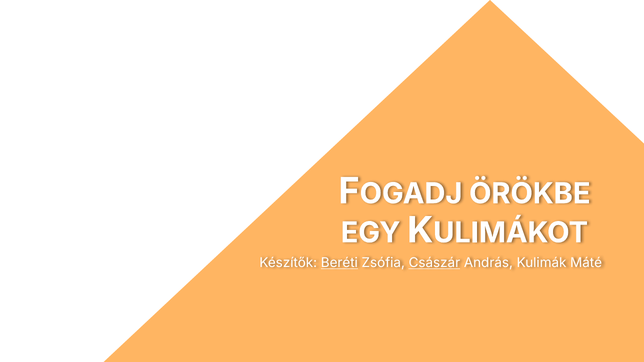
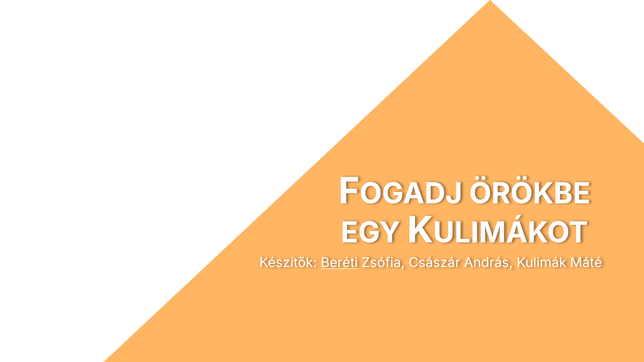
Császár underline: present -> none
